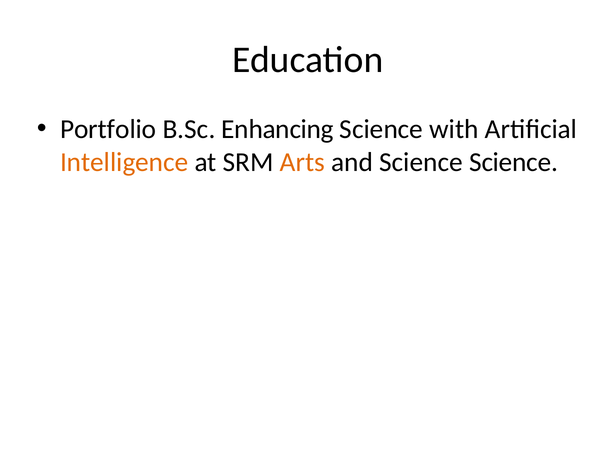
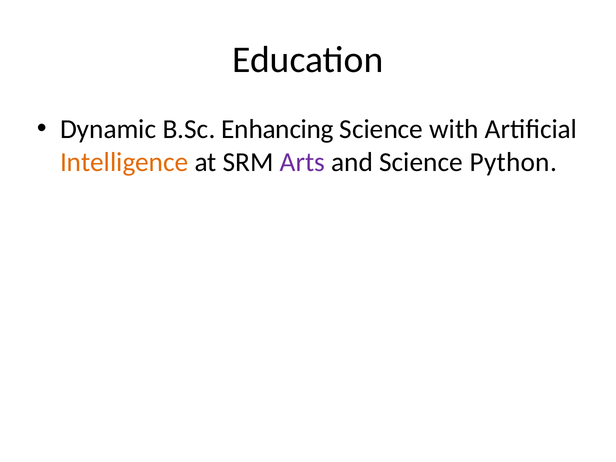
Portfolio: Portfolio -> Dynamic
Arts colour: orange -> purple
Science Science: Science -> Python
